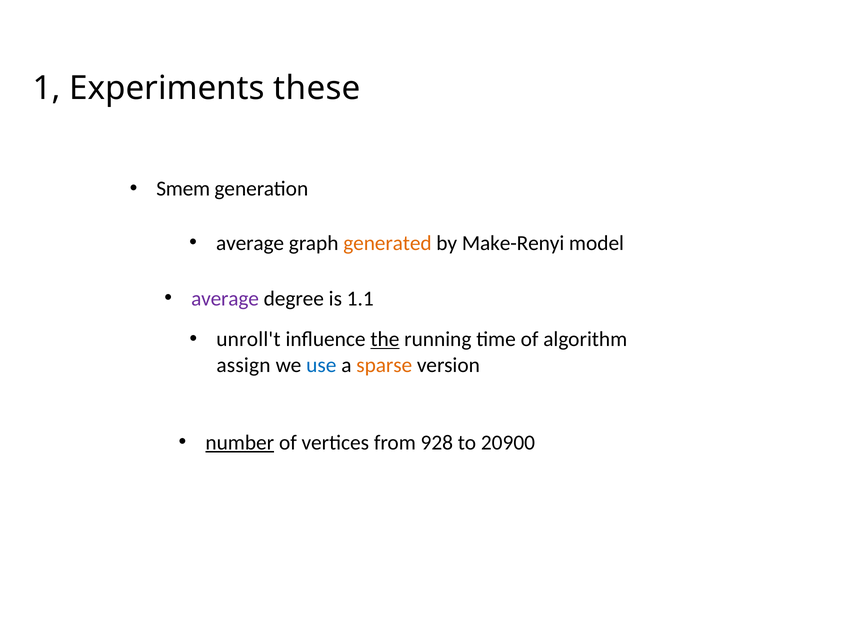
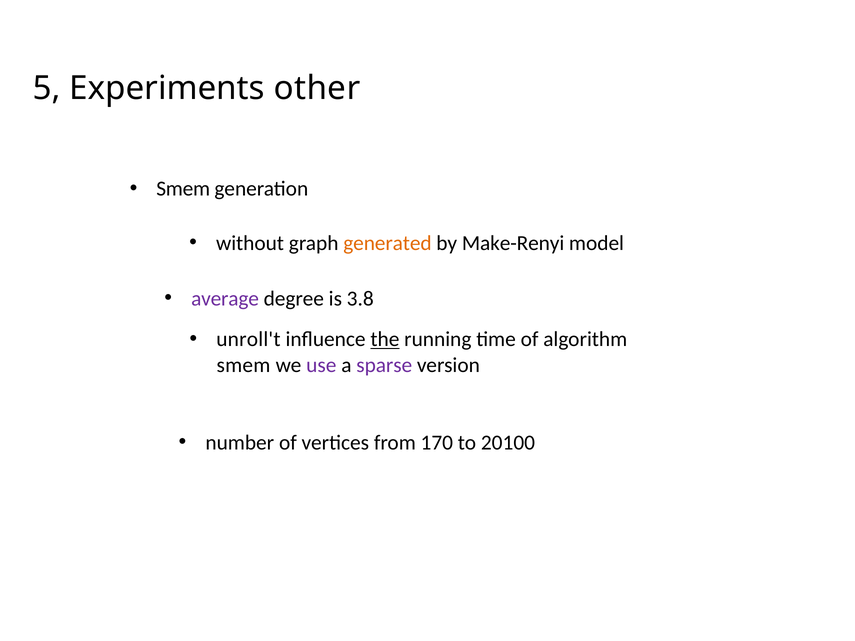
1: 1 -> 5
these: these -> other
average at (250, 243): average -> without
1.1: 1.1 -> 3.8
assign at (243, 365): assign -> smem
use colour: blue -> purple
sparse colour: orange -> purple
number underline: present -> none
928: 928 -> 170
20900: 20900 -> 20100
